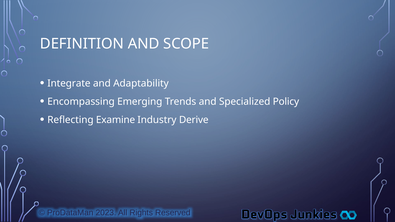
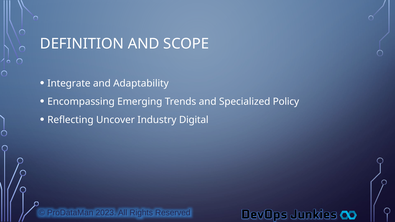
Examine: Examine -> Uncover
Derive: Derive -> Digital
